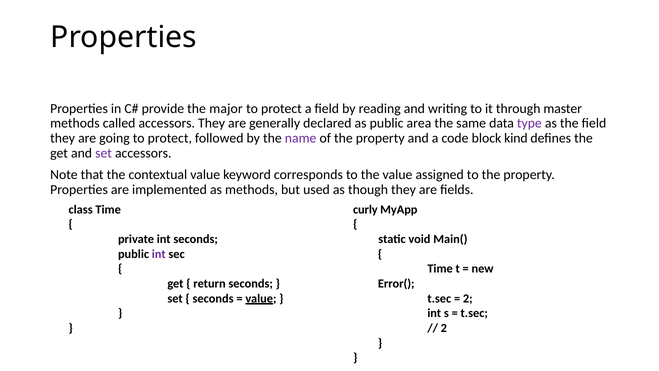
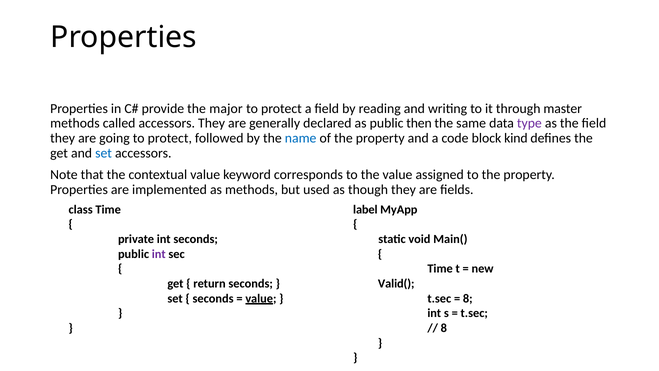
area: area -> then
name colour: purple -> blue
set at (104, 153) colour: purple -> blue
curly: curly -> label
Error(: Error( -> Valid(
2 at (468, 298): 2 -> 8
2 at (444, 328): 2 -> 8
